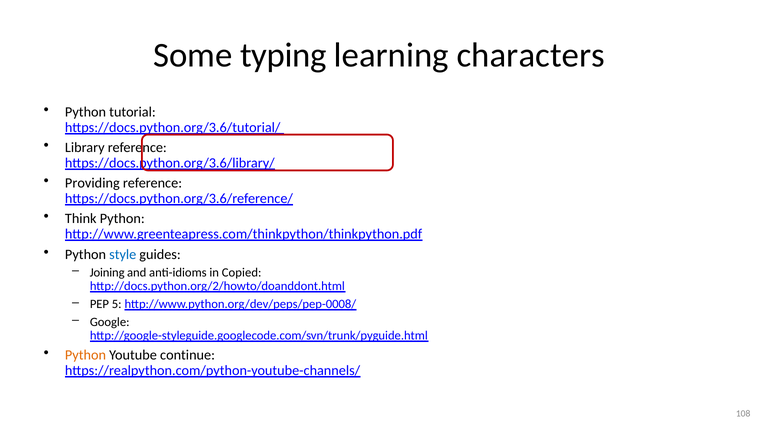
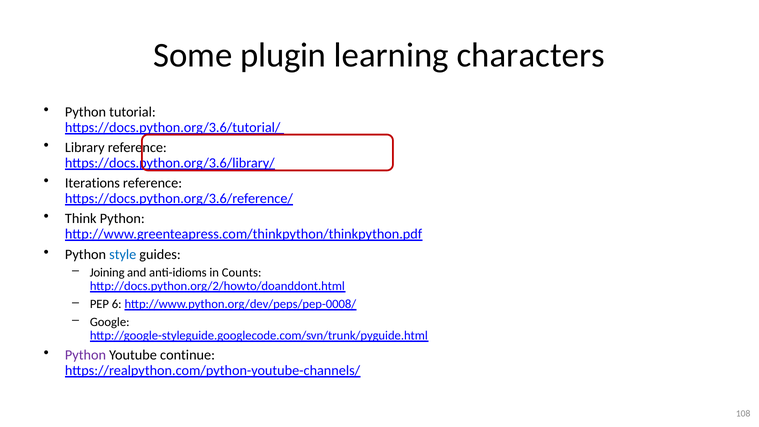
typing: typing -> plugin
Providing: Providing -> Iterations
Copied: Copied -> Counts
5: 5 -> 6
Python at (86, 355) colour: orange -> purple
